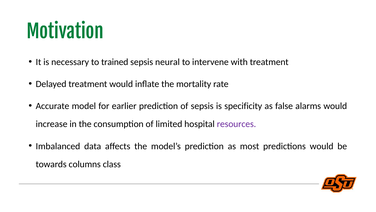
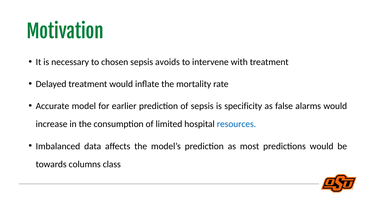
trained: trained -> chosen
neural: neural -> avoids
resources colour: purple -> blue
